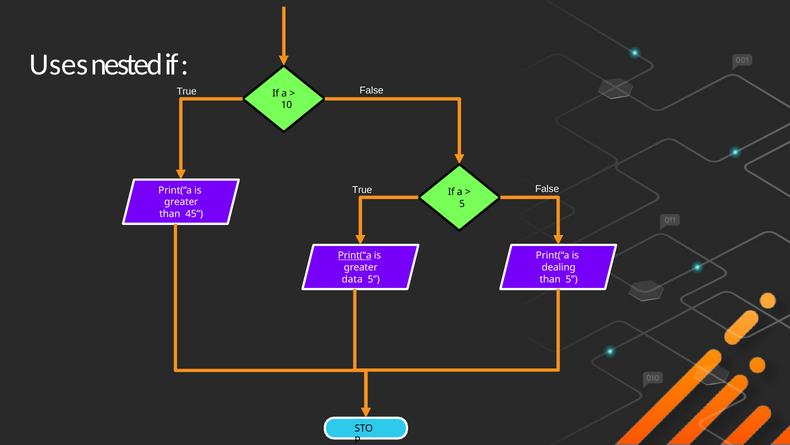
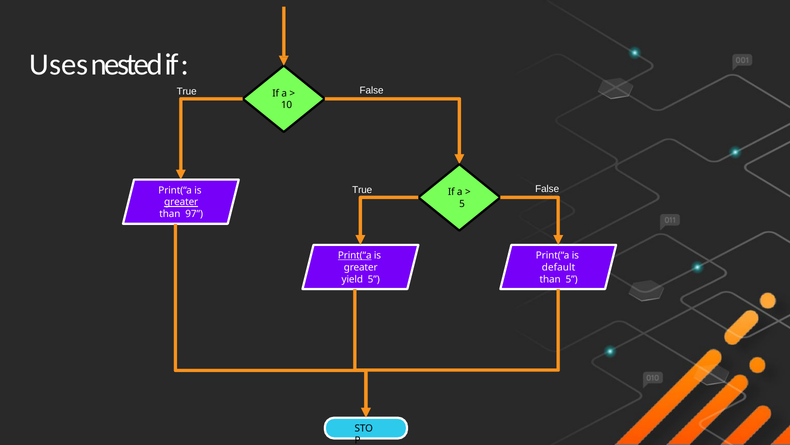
greater at (181, 202) underline: none -> present
45: 45 -> 97
dealing: dealing -> default
data: data -> yield
